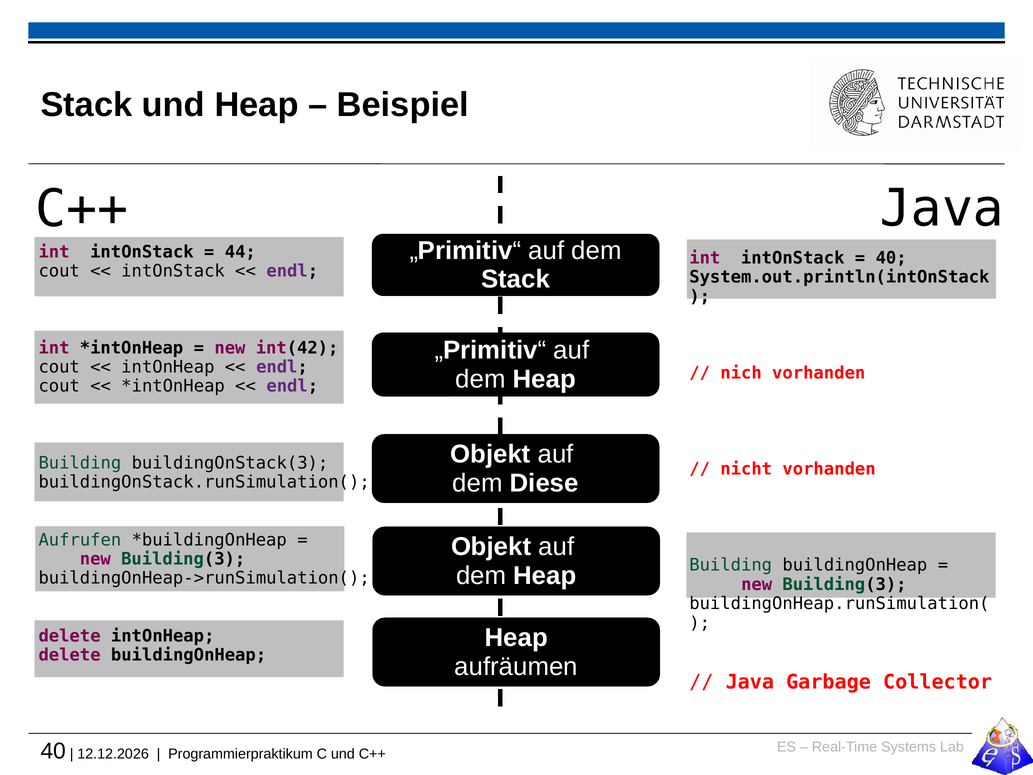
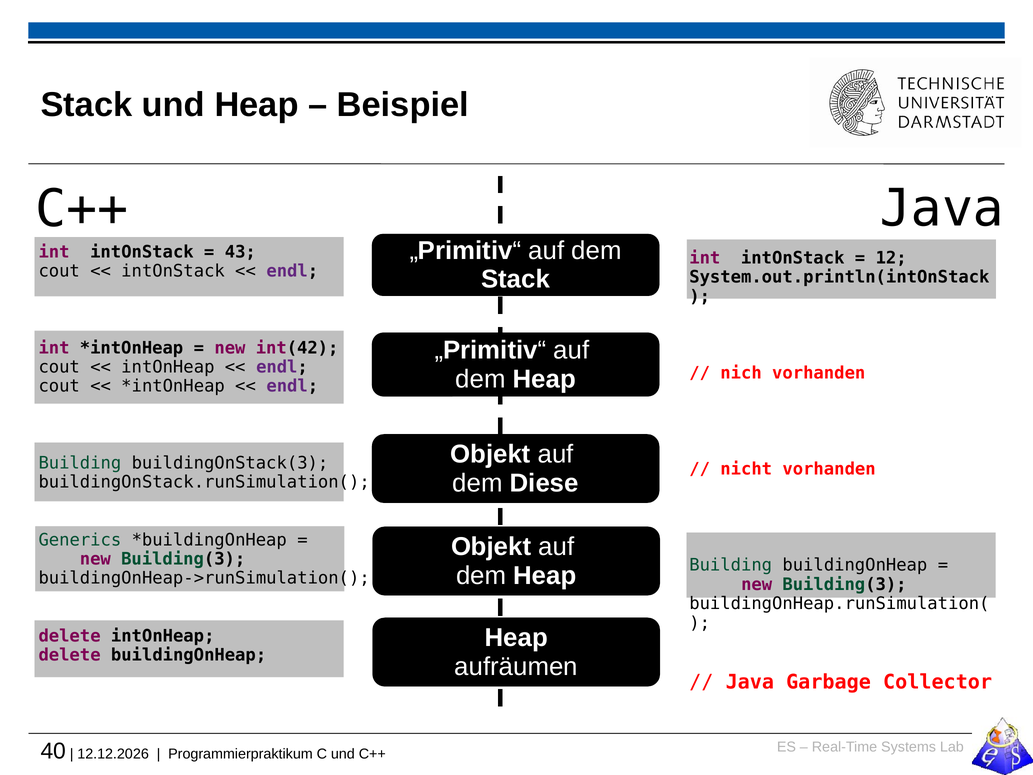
44: 44 -> 43
40 at (891, 258): 40 -> 12
Aufrufen: Aufrufen -> Generics
